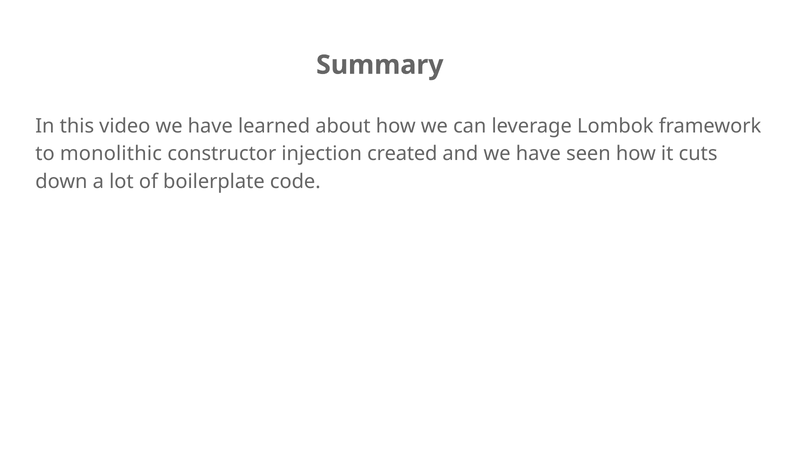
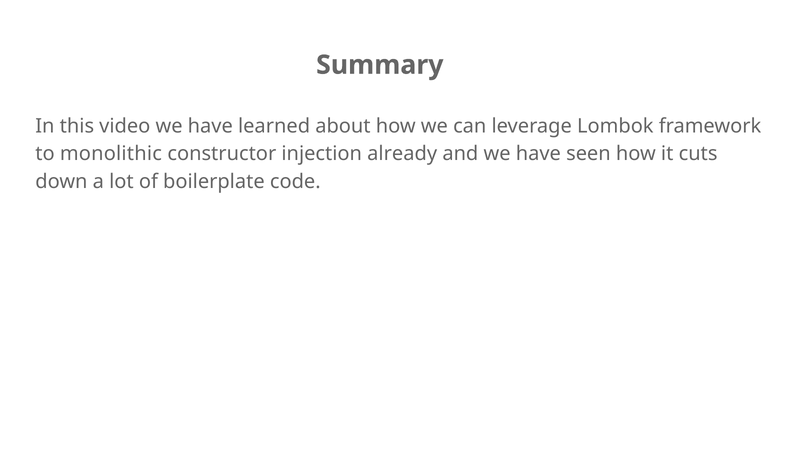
created: created -> already
